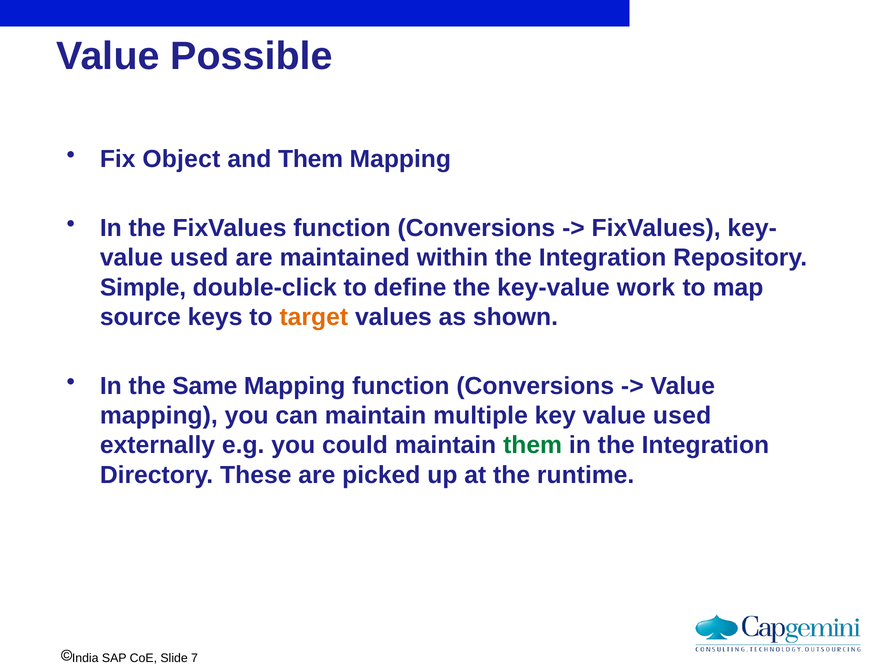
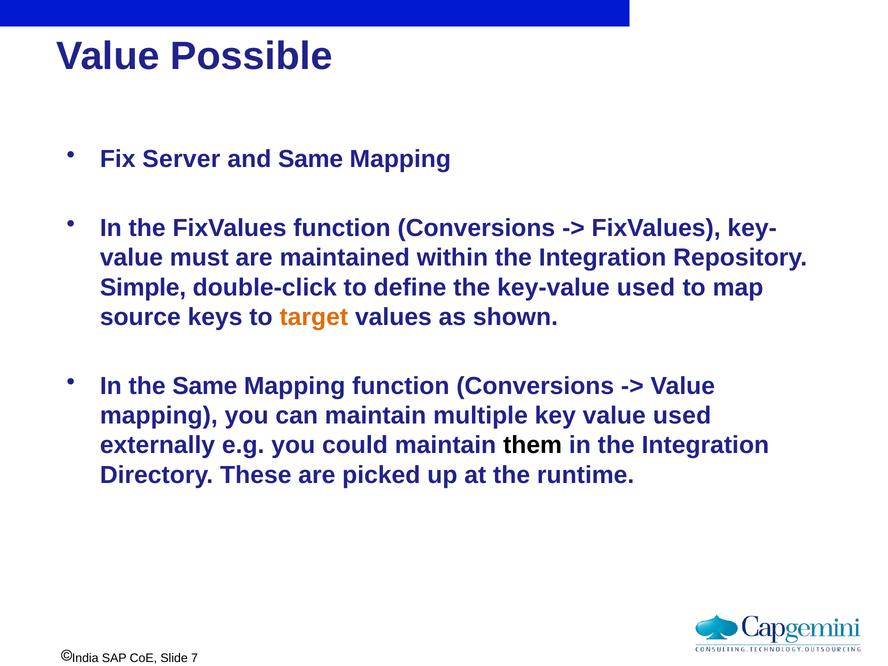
Object: Object -> Server
and Them: Them -> Same
used at (199, 258): used -> must
key-value work: work -> used
them at (533, 445) colour: green -> black
